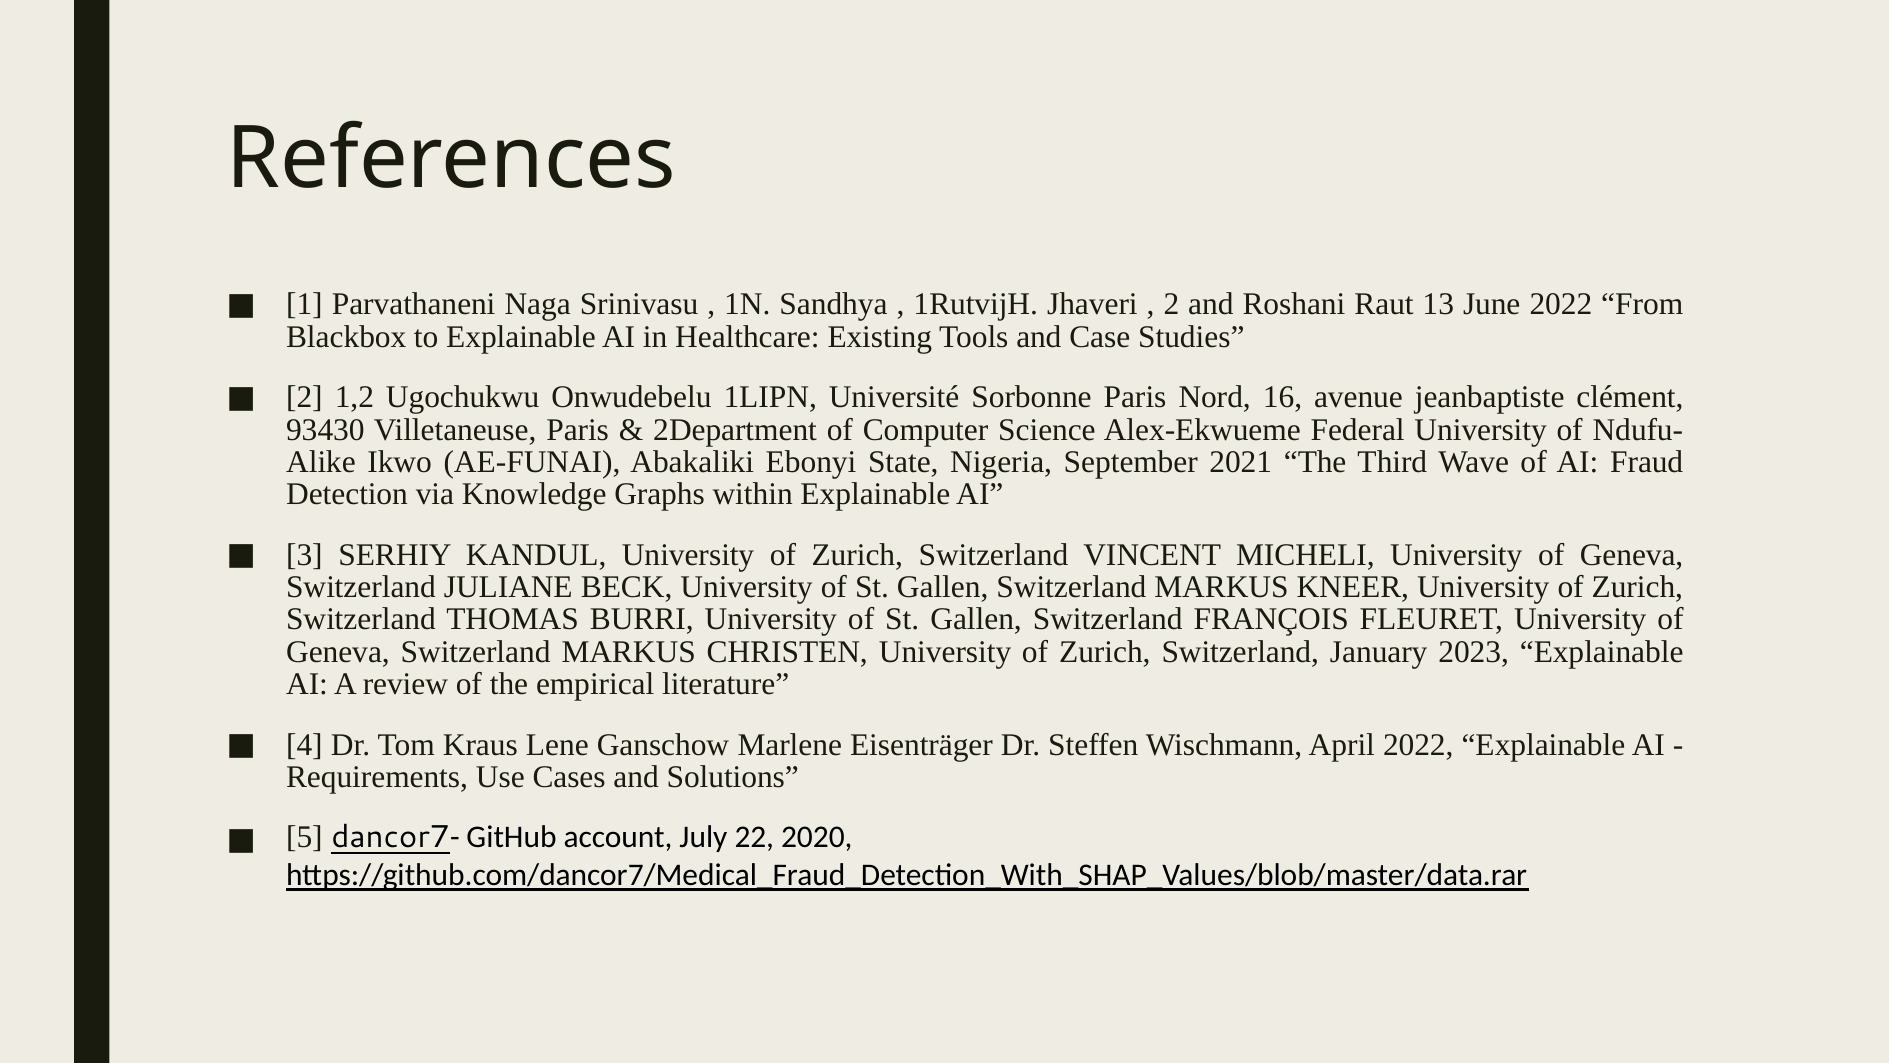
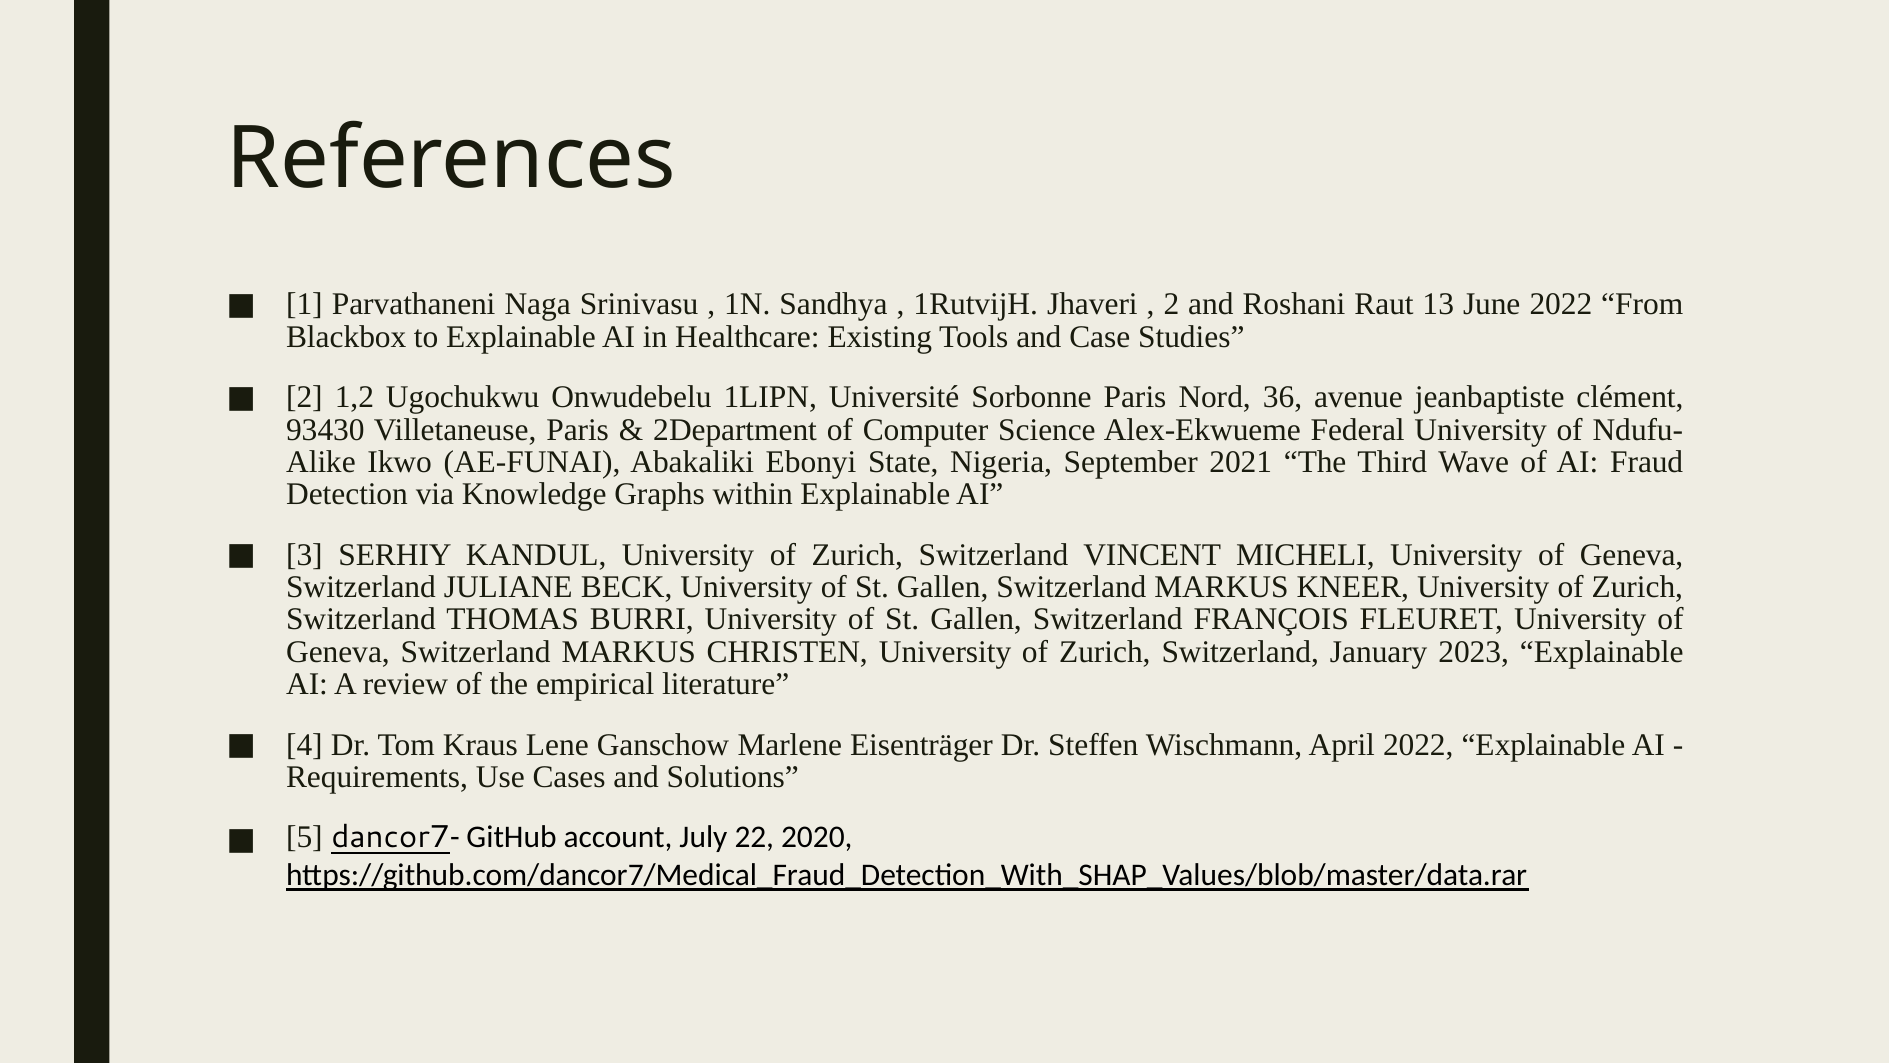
16: 16 -> 36
